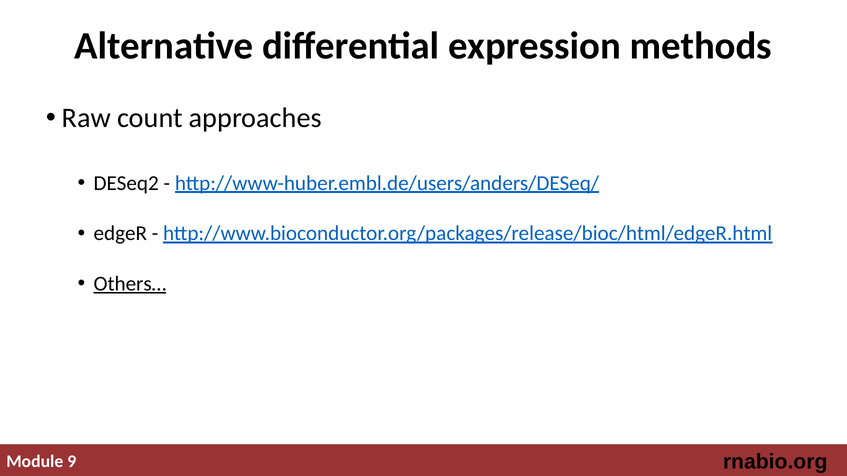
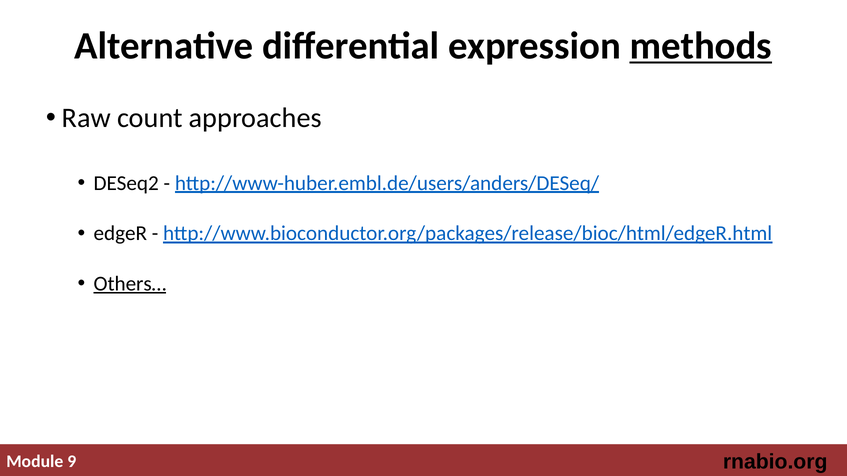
methods underline: none -> present
